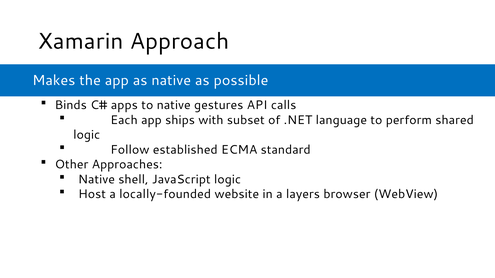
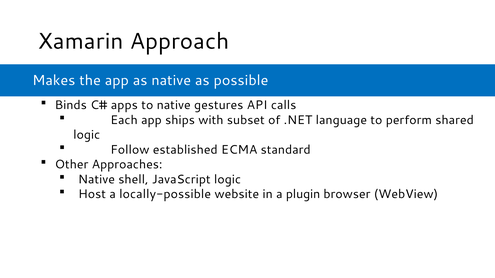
locally-founded: locally-founded -> locally-possible
layers: layers -> plugin
